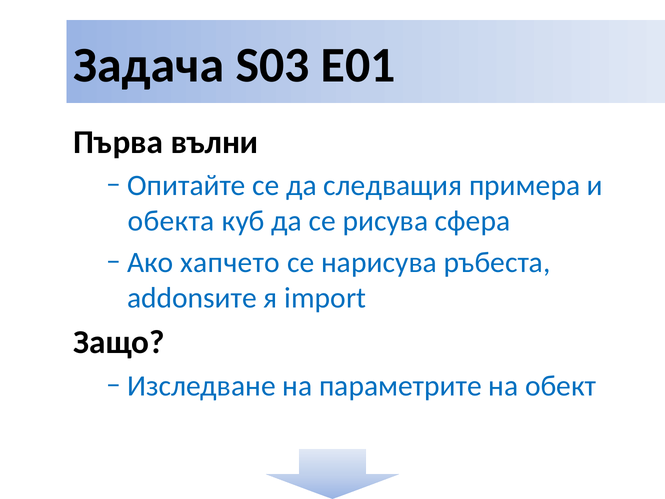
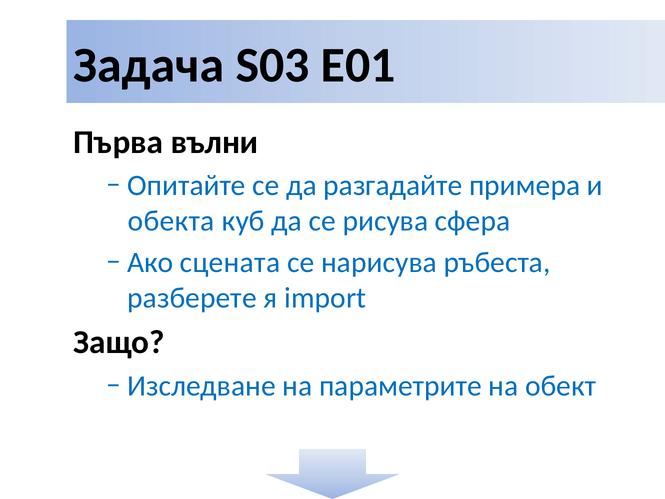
следващия: следващия -> разгадайте
хапчето: хапчето -> сцената
addonsите: addonsите -> разберете
